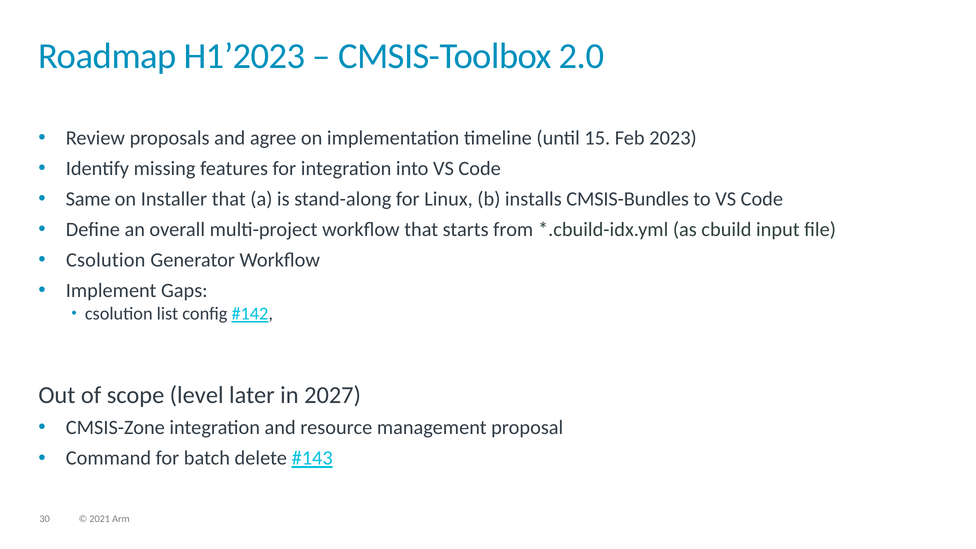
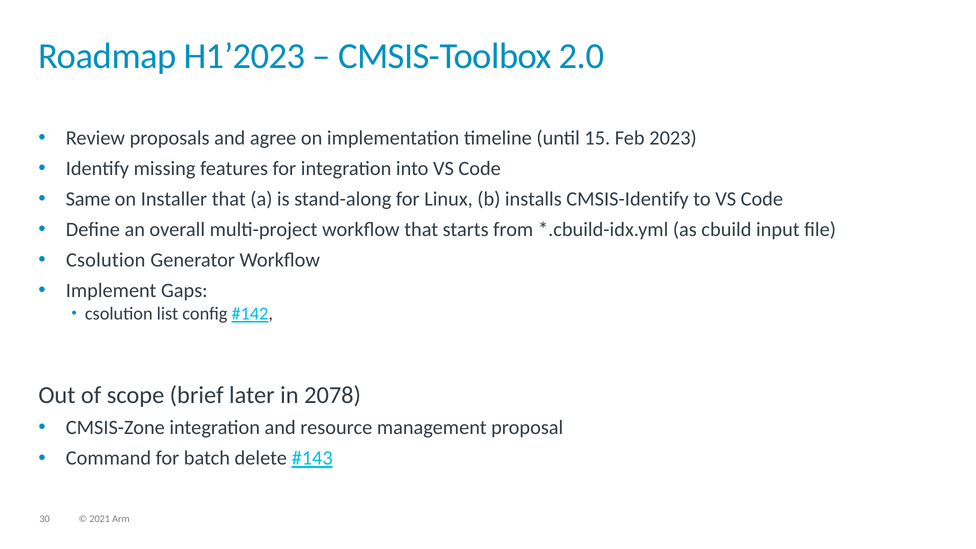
CMSIS-Bundles: CMSIS-Bundles -> CMSIS-Identify
level: level -> brief
2027: 2027 -> 2078
